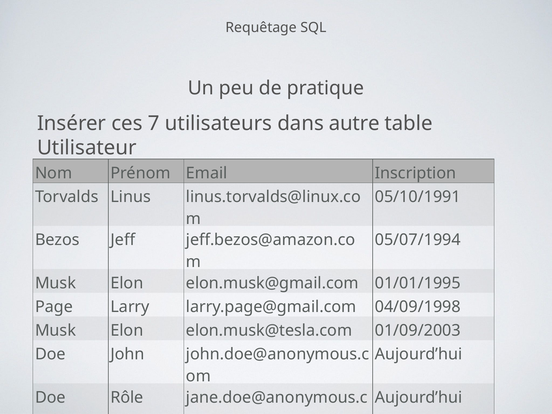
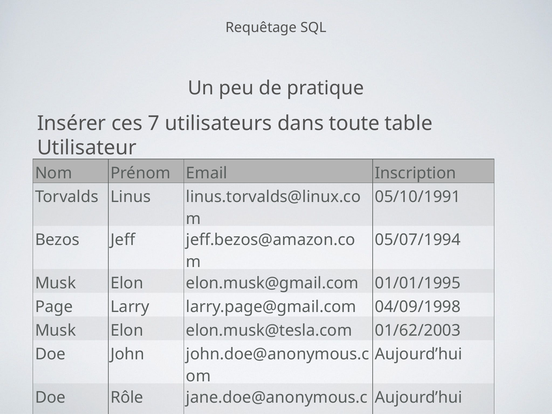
autre: autre -> toute
01/09/2003: 01/09/2003 -> 01/62/2003
